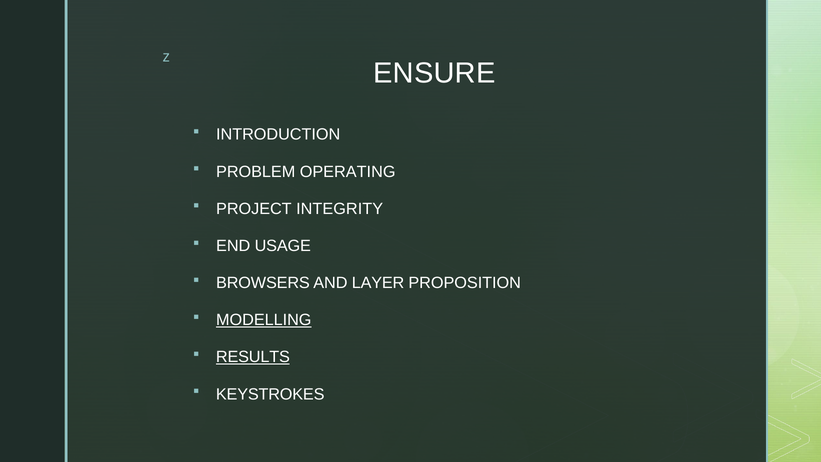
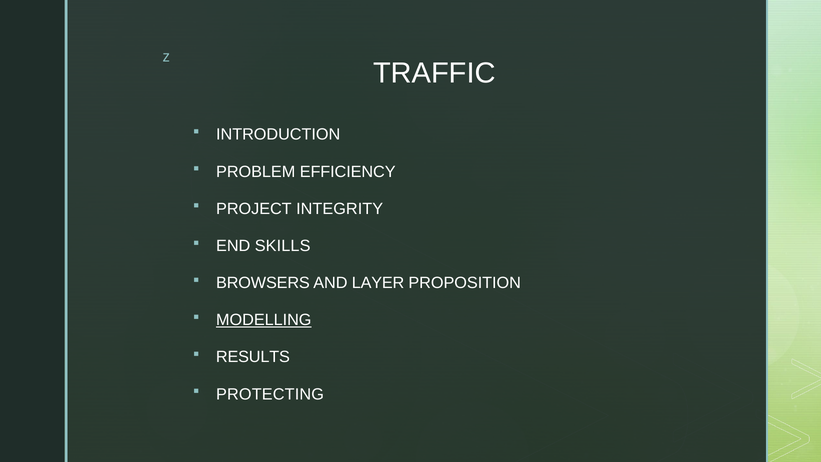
ENSURE: ENSURE -> TRAFFIC
OPERATING: OPERATING -> EFFICIENCY
USAGE: USAGE -> SKILLS
RESULTS underline: present -> none
KEYSTROKES: KEYSTROKES -> PROTECTING
